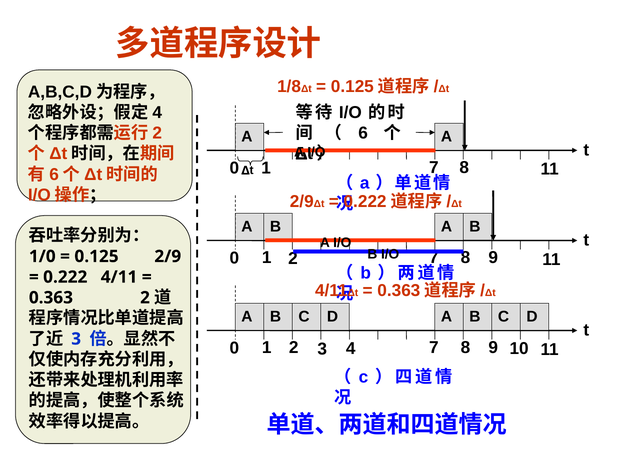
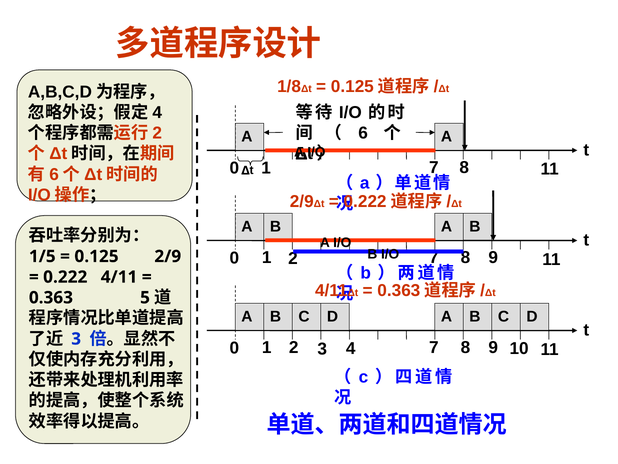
1/0: 1/0 -> 1/5
0.363 2: 2 -> 5
